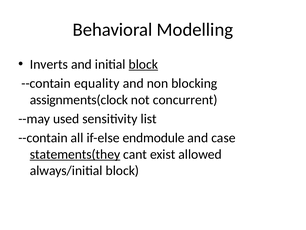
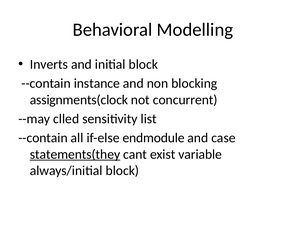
block at (143, 64) underline: present -> none
equality: equality -> instance
used: used -> clled
allowed: allowed -> variable
